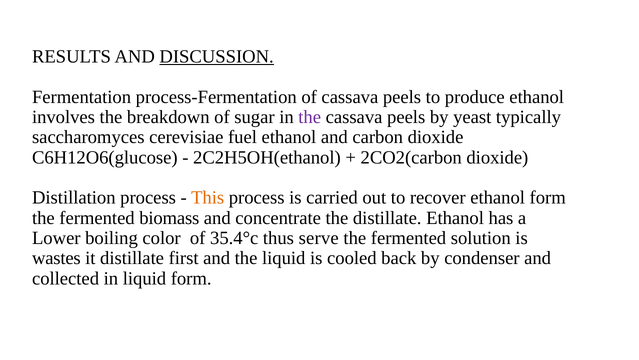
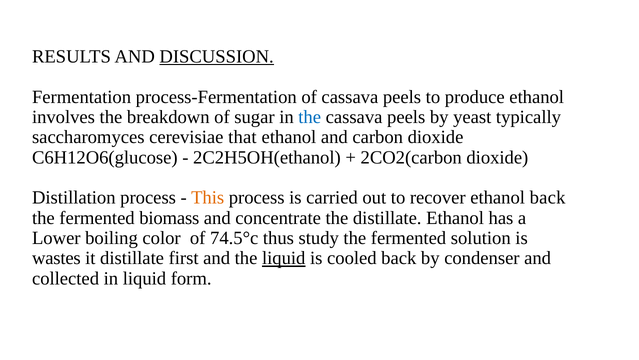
the at (310, 117) colour: purple -> blue
fuel: fuel -> that
ethanol form: form -> back
35.4°c: 35.4°c -> 74.5°c
serve: serve -> study
liquid at (284, 258) underline: none -> present
